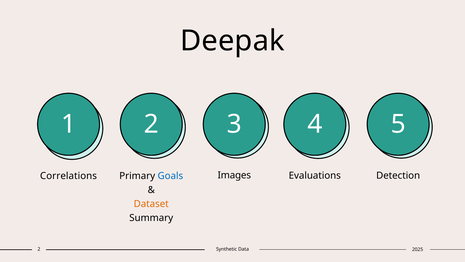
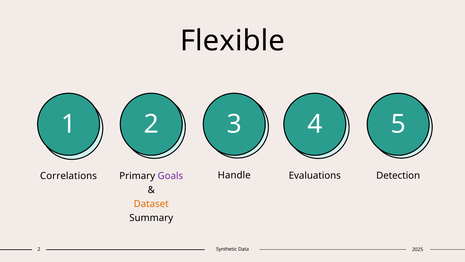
Deepak: Deepak -> Flexible
Images: Images -> Handle
Goals colour: blue -> purple
